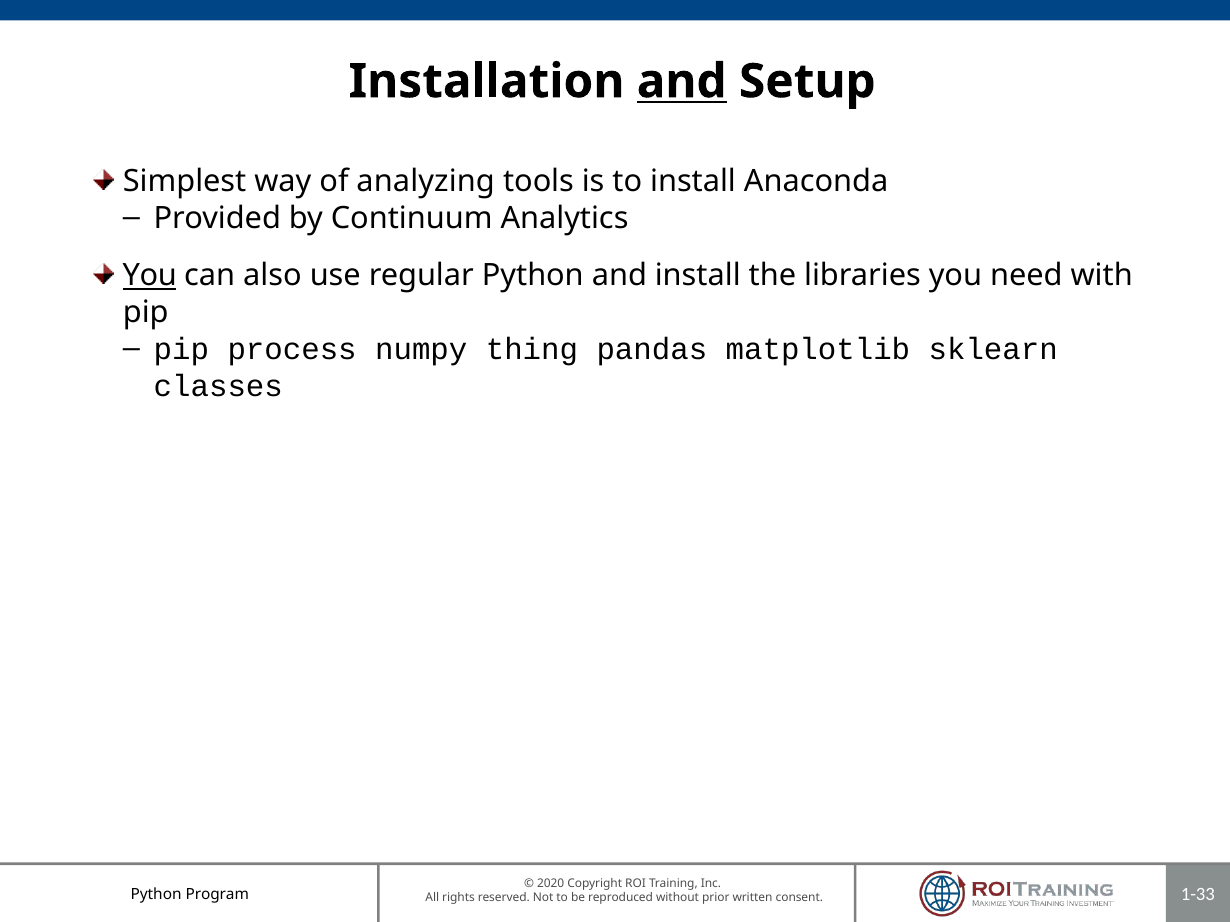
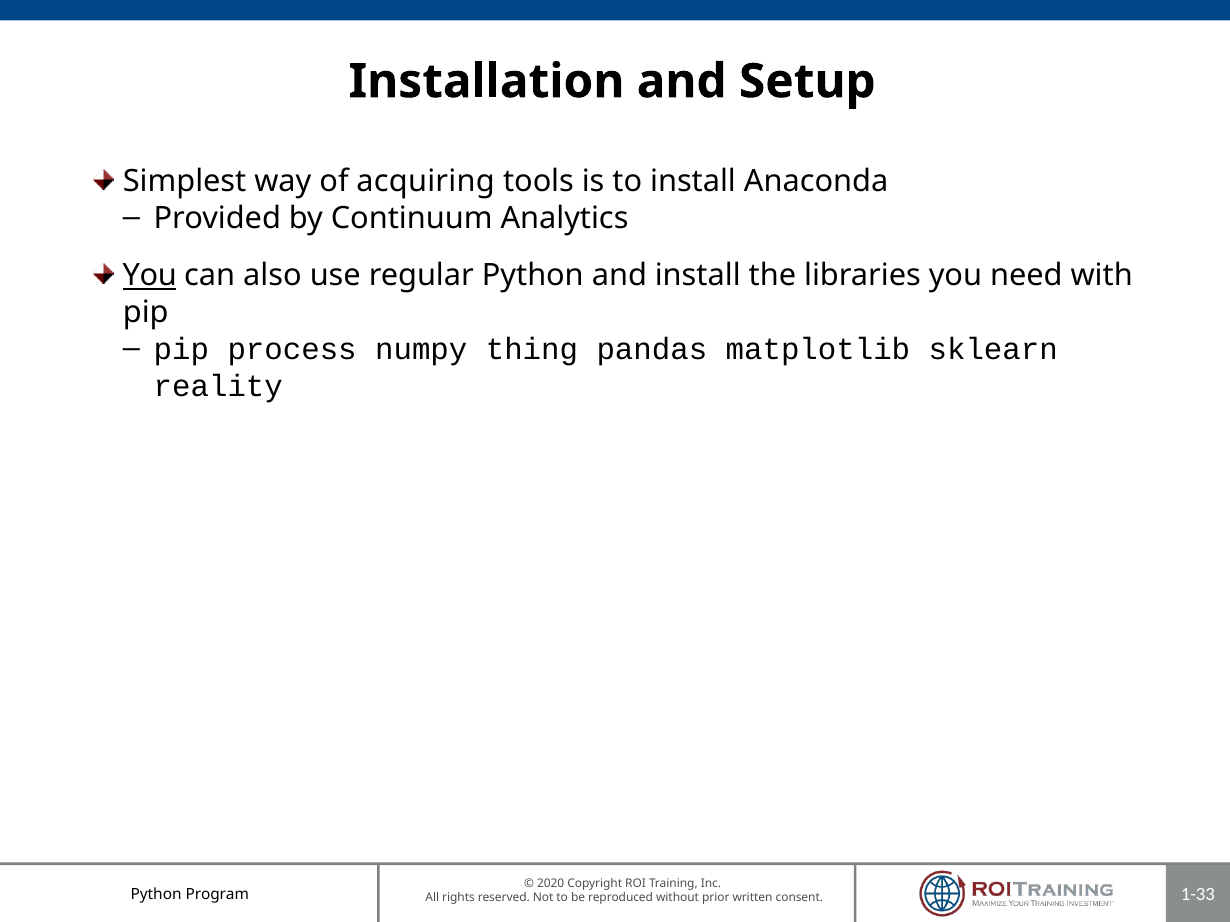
and at (682, 82) underline: present -> none
analyzing: analyzing -> acquiring
classes: classes -> reality
